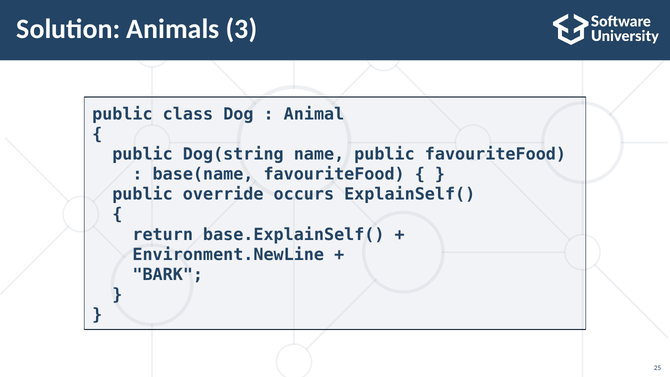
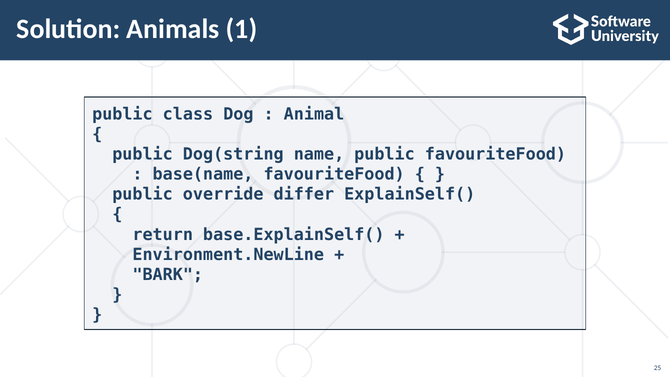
3: 3 -> 1
occurs: occurs -> differ
